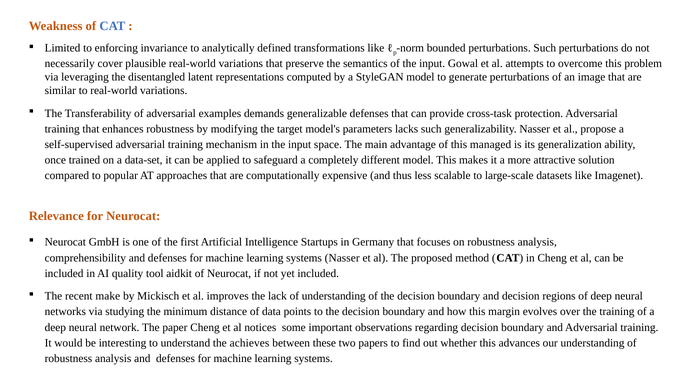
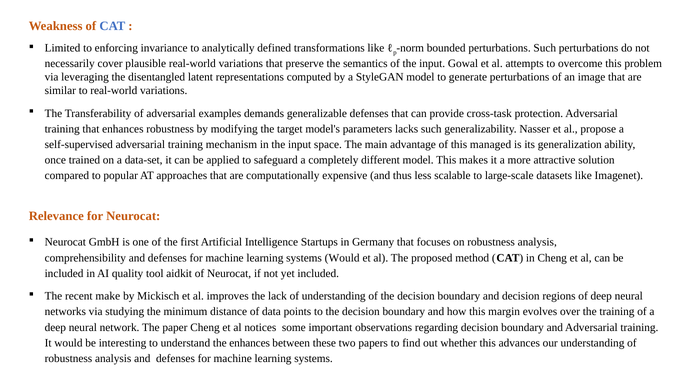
systems Nasser: Nasser -> Would
the achieves: achieves -> enhances
